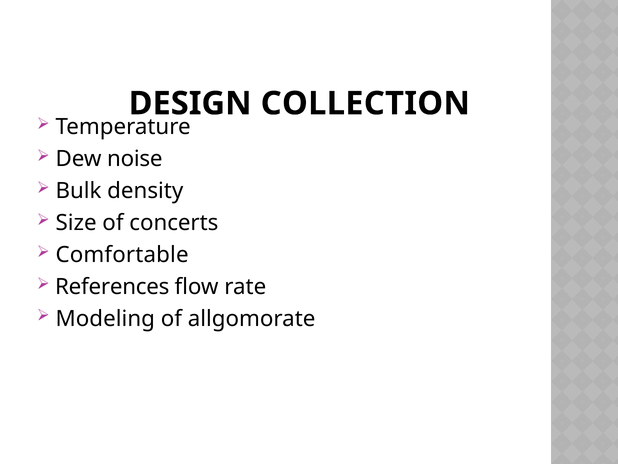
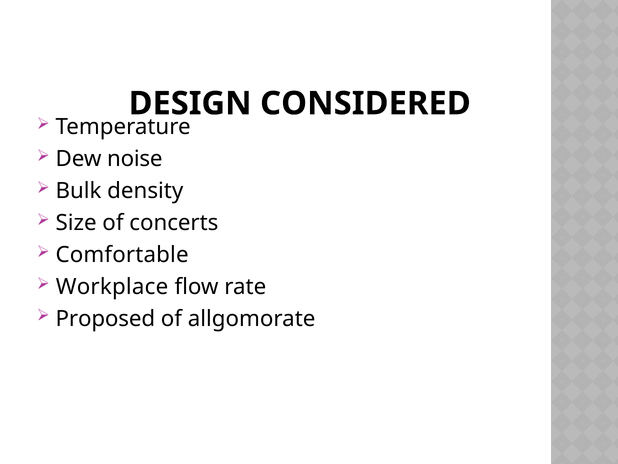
COLLECTION: COLLECTION -> CONSIDERED
References: References -> Workplace
Modeling: Modeling -> Proposed
